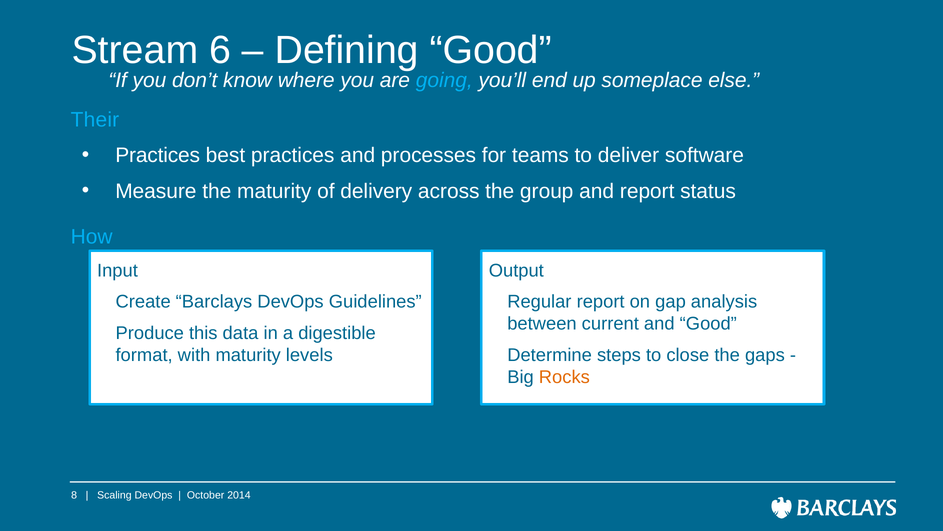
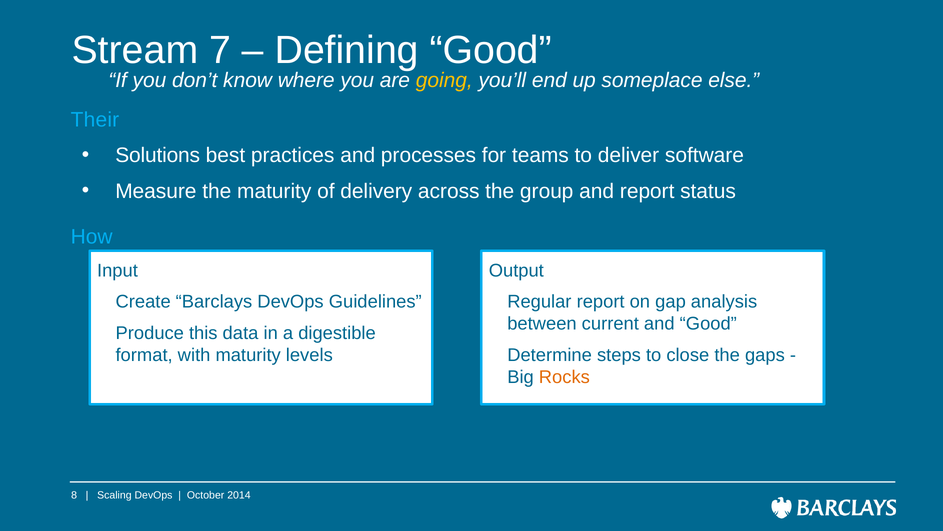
6: 6 -> 7
going colour: light blue -> yellow
Practices at (158, 155): Practices -> Solutions
